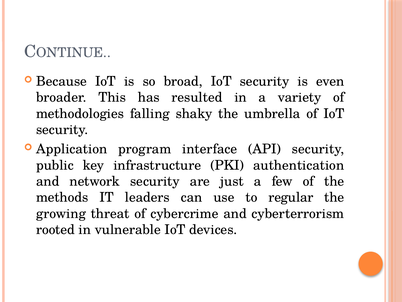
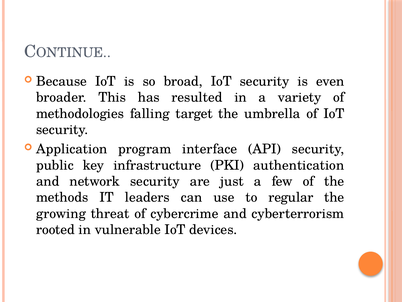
shaky: shaky -> target
